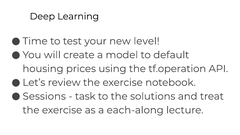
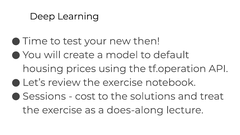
level: level -> then
task: task -> cost
each-along: each-along -> does-along
